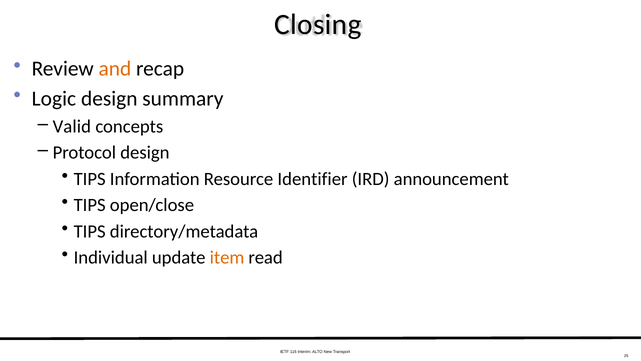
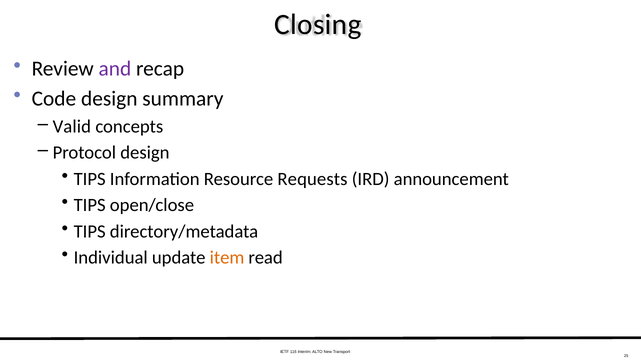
and colour: orange -> purple
Logic: Logic -> Code
Identifier: Identifier -> Requests
